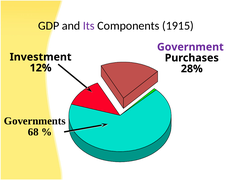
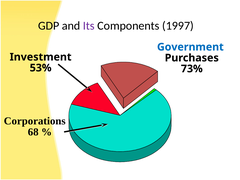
1915: 1915 -> 1997
Government colour: purple -> blue
12%: 12% -> 53%
28%: 28% -> 73%
Governments: Governments -> Corporations
